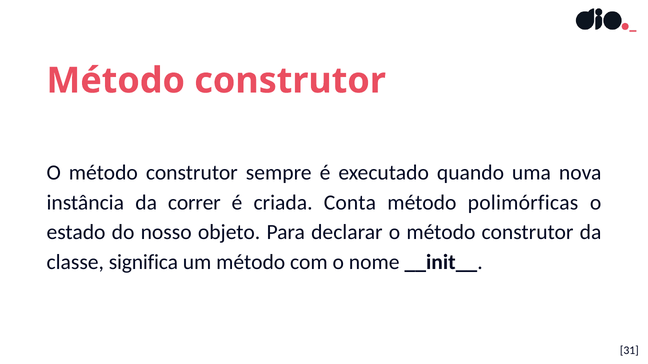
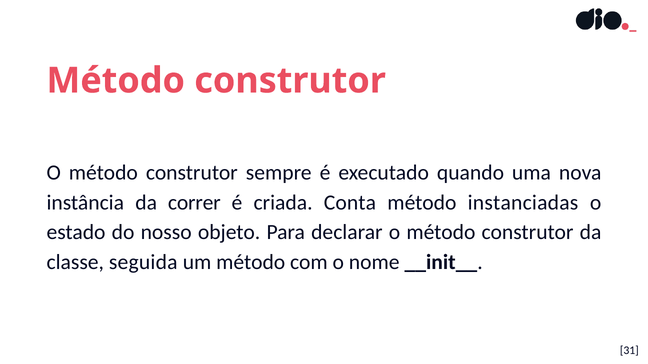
polimórficas: polimórficas -> instanciadas
significa: significa -> seguida
